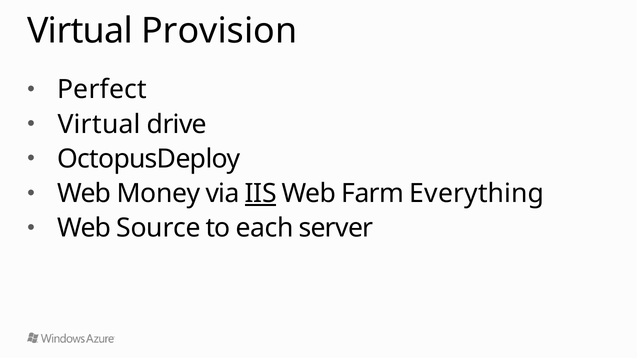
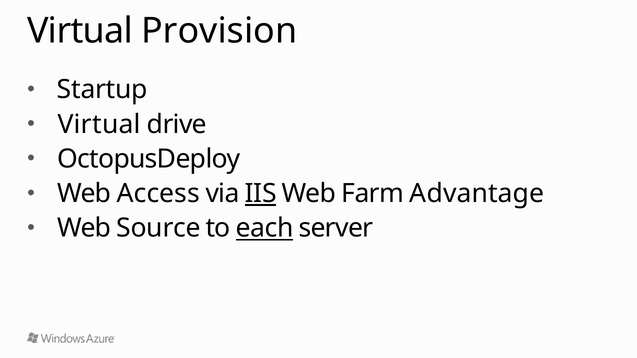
Perfect: Perfect -> Startup
Money: Money -> Access
Everything: Everything -> Advantage
each underline: none -> present
